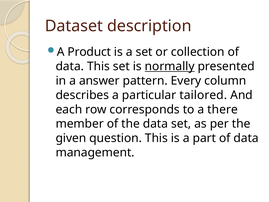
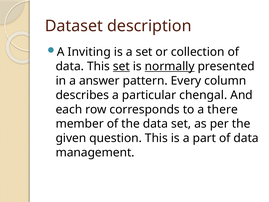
Product: Product -> Inviting
set at (121, 66) underline: none -> present
tailored: tailored -> chengal
